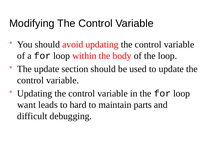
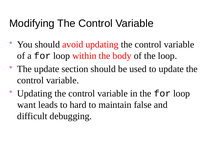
parts: parts -> false
